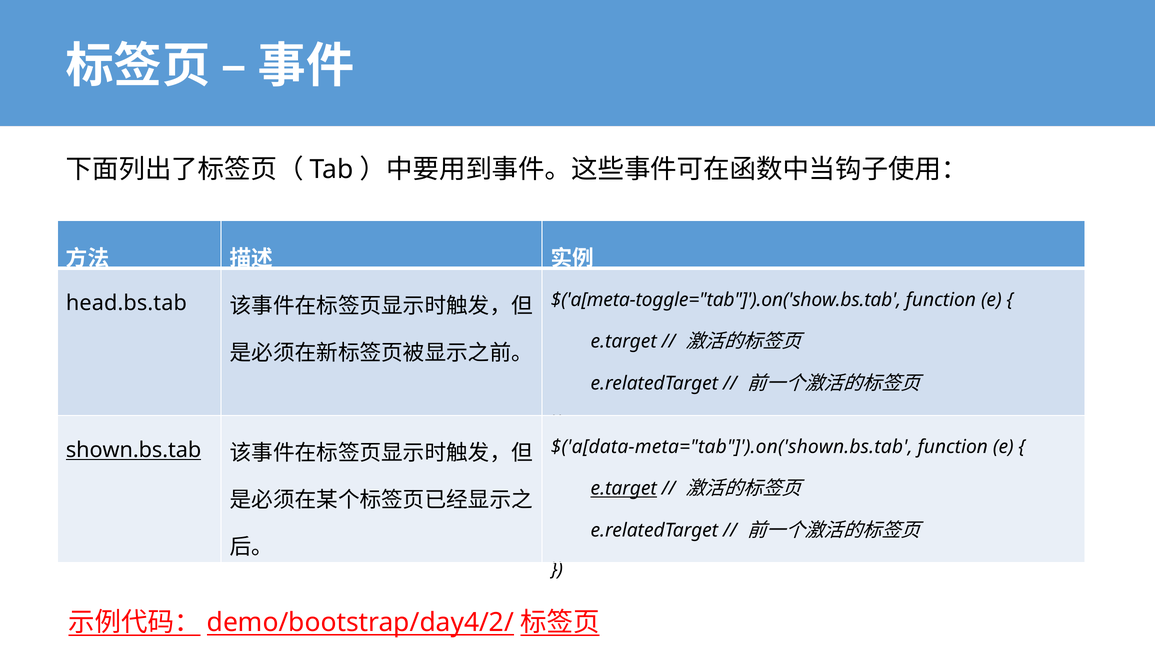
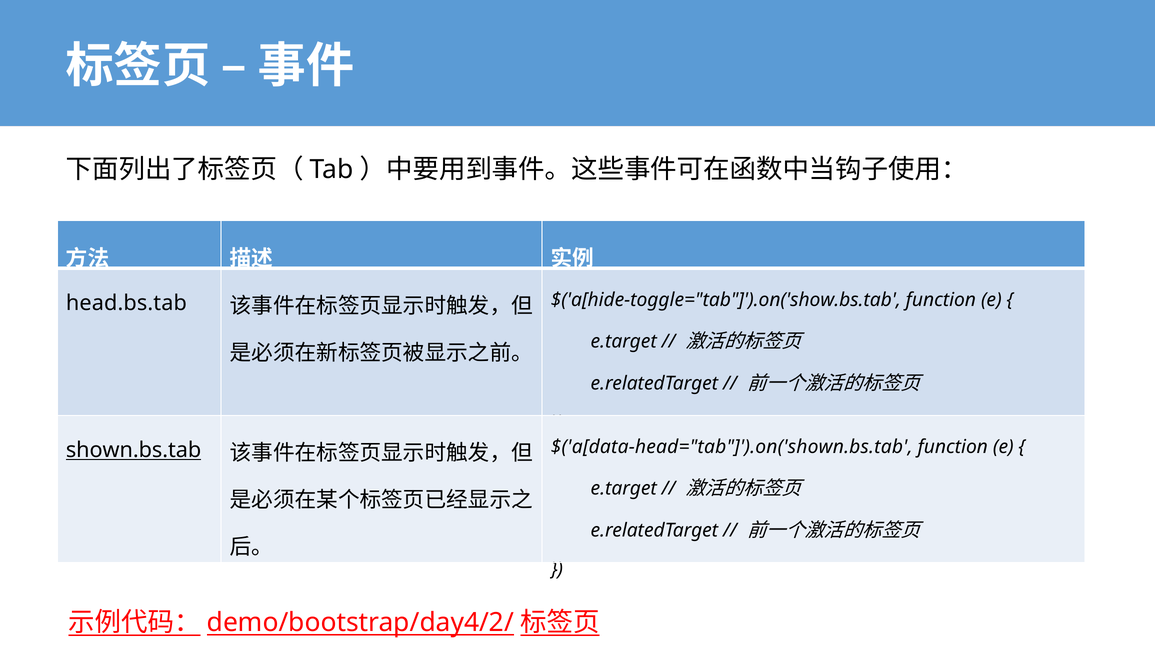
$('a[meta-toggle="tab"]').on('show.bs.tab: $('a[meta-toggle="tab"]').on('show.bs.tab -> $('a[hide-toggle="tab"]').on('show.bs.tab
$('a[data-meta="tab"]').on('shown.bs.tab: $('a[data-meta="tab"]').on('shown.bs.tab -> $('a[data-head="tab"]').on('shown.bs.tab
e.target at (624, 489) underline: present -> none
